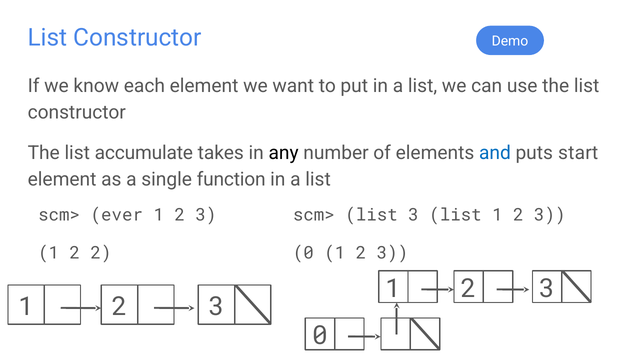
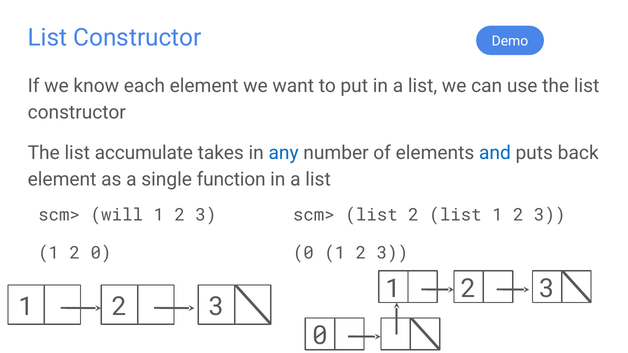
any colour: black -> blue
start: start -> back
ever: ever -> will
list 3: 3 -> 2
2 2: 2 -> 0
